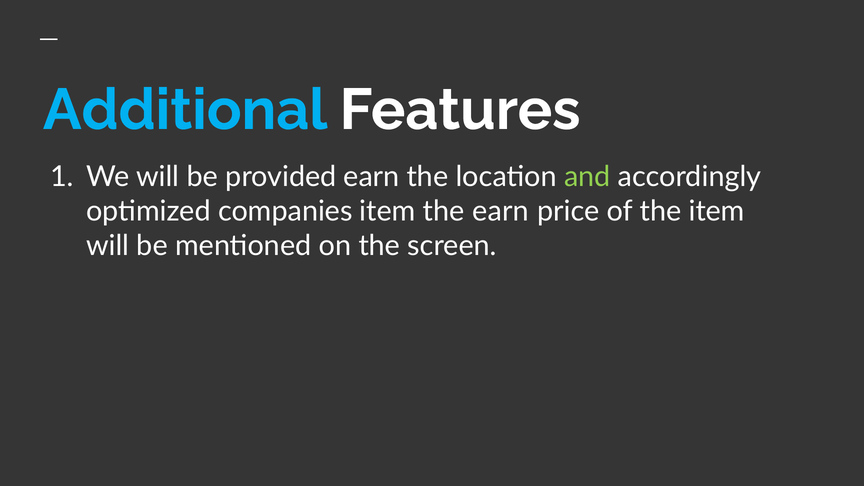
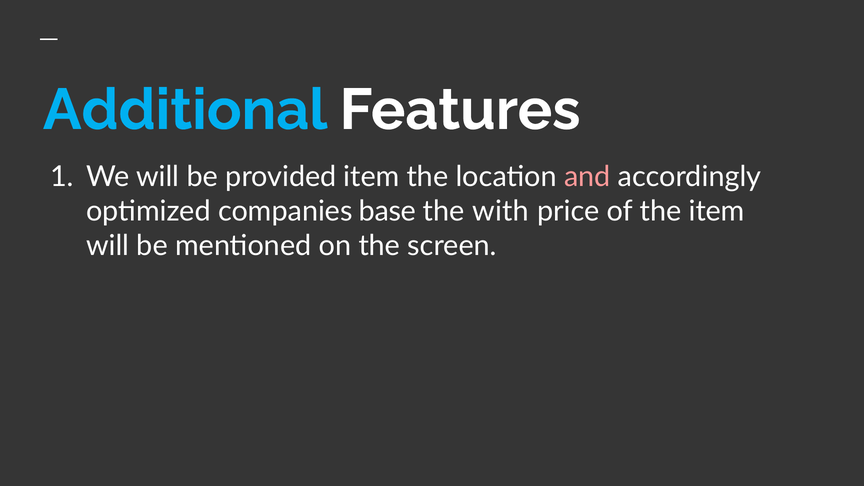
provided earn: earn -> item
and colour: light green -> pink
companies item: item -> base
the earn: earn -> with
